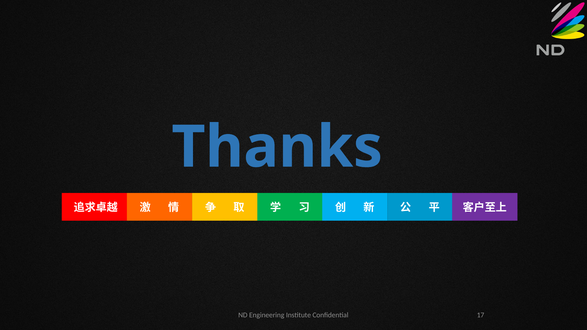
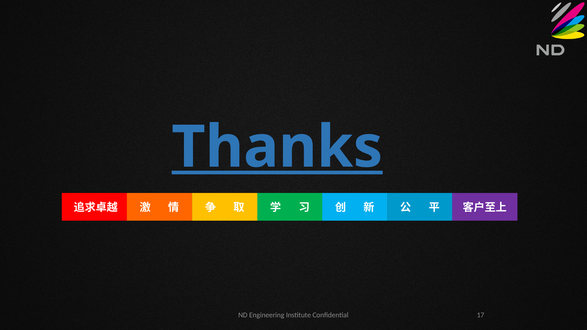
Thanks underline: none -> present
